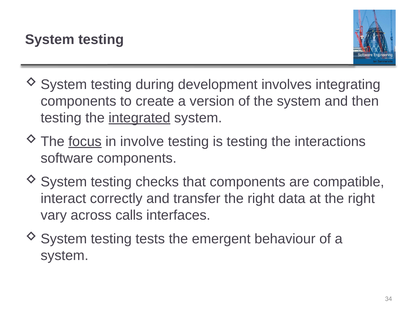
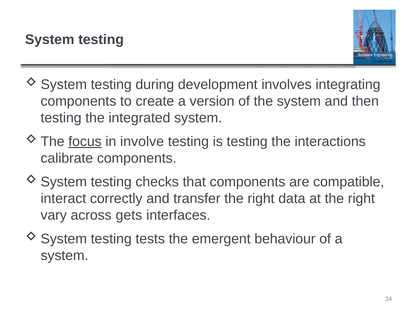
integrated underline: present -> none
software: software -> calibrate
calls: calls -> gets
